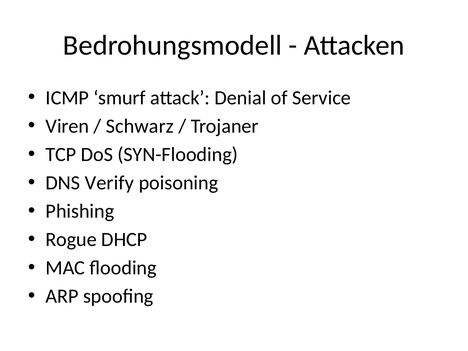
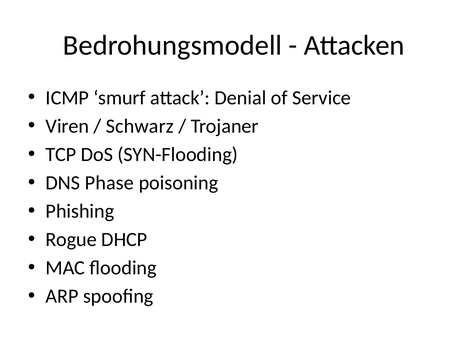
Verify: Verify -> Phase
